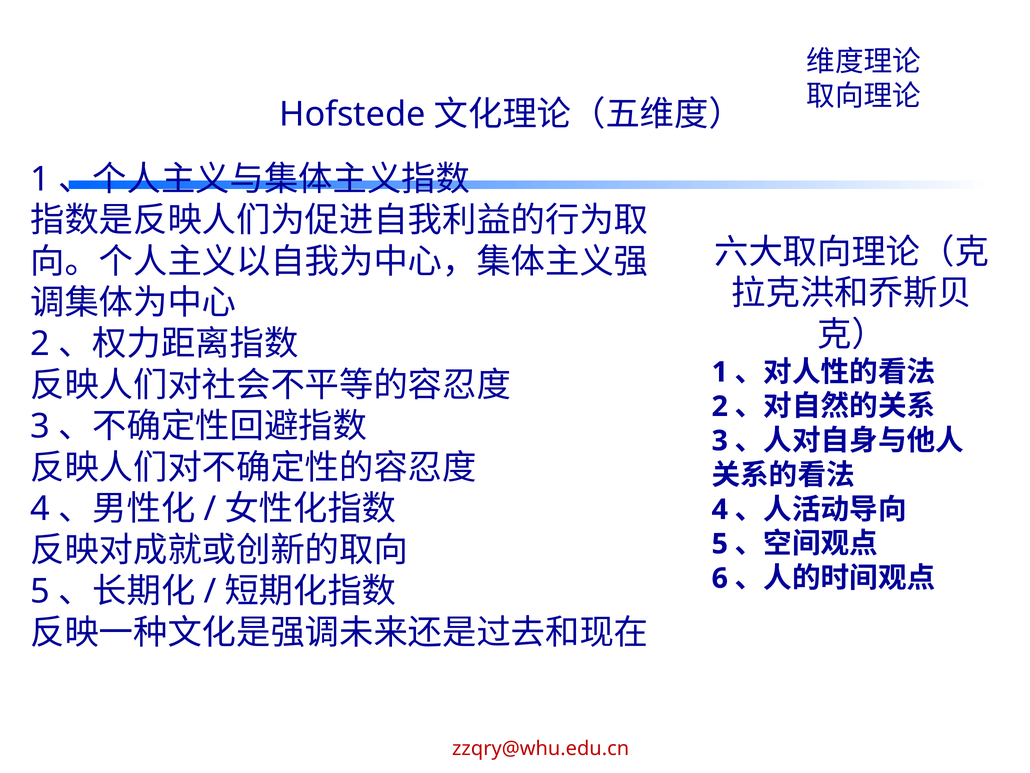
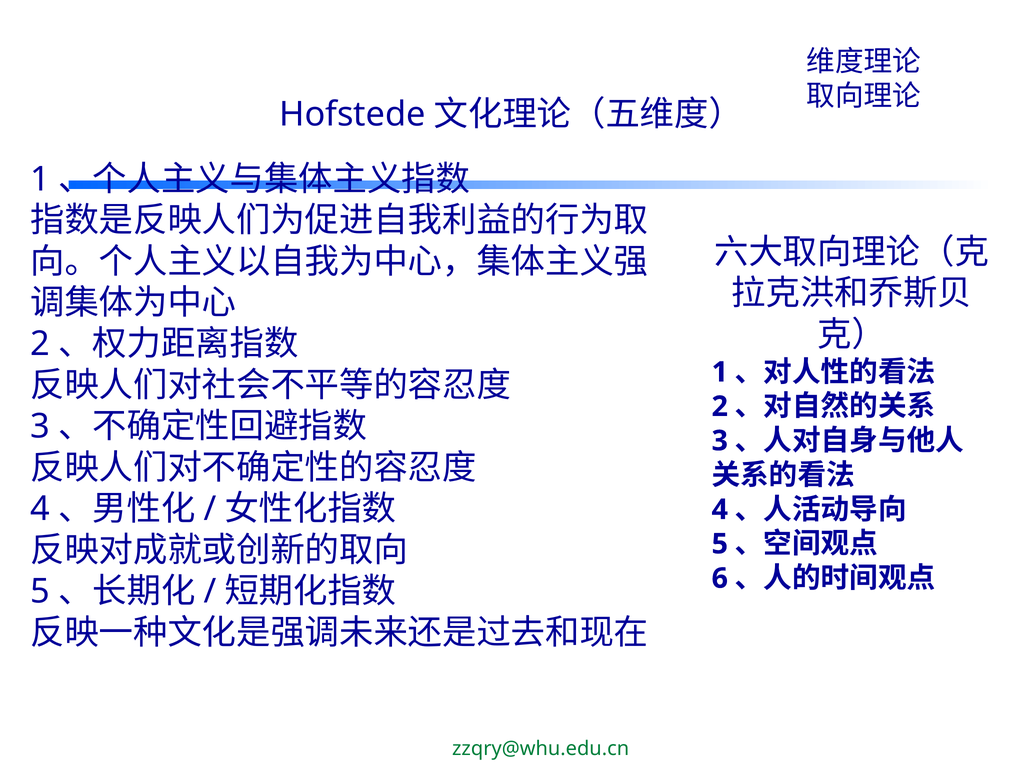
zzqry@whu.edu.cn colour: red -> green
